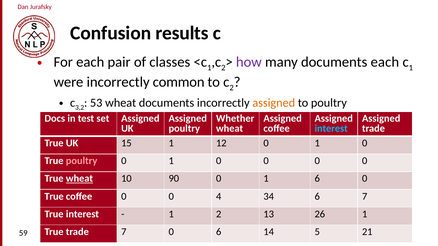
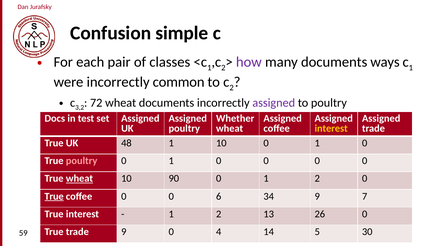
results: results -> simple
documents each: each -> ways
53: 53 -> 72
assigned at (274, 103) colour: orange -> purple
interest at (331, 129) colour: light blue -> yellow
15: 15 -> 48
1 12: 12 -> 10
0 1 6: 6 -> 2
True at (54, 197) underline: none -> present
4: 4 -> 6
34 6: 6 -> 9
26 1: 1 -> 0
trade 7: 7 -> 9
0 6: 6 -> 4
21: 21 -> 30
